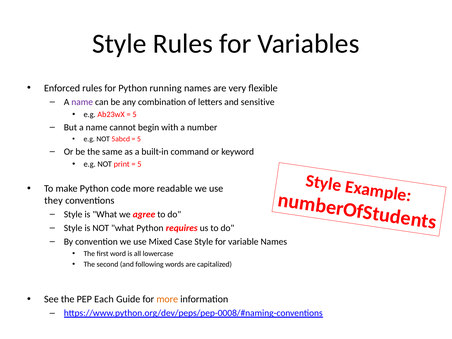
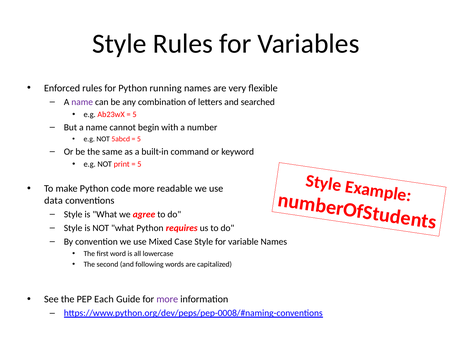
sensitive: sensitive -> searched
they: they -> data
more at (167, 299) colour: orange -> purple
